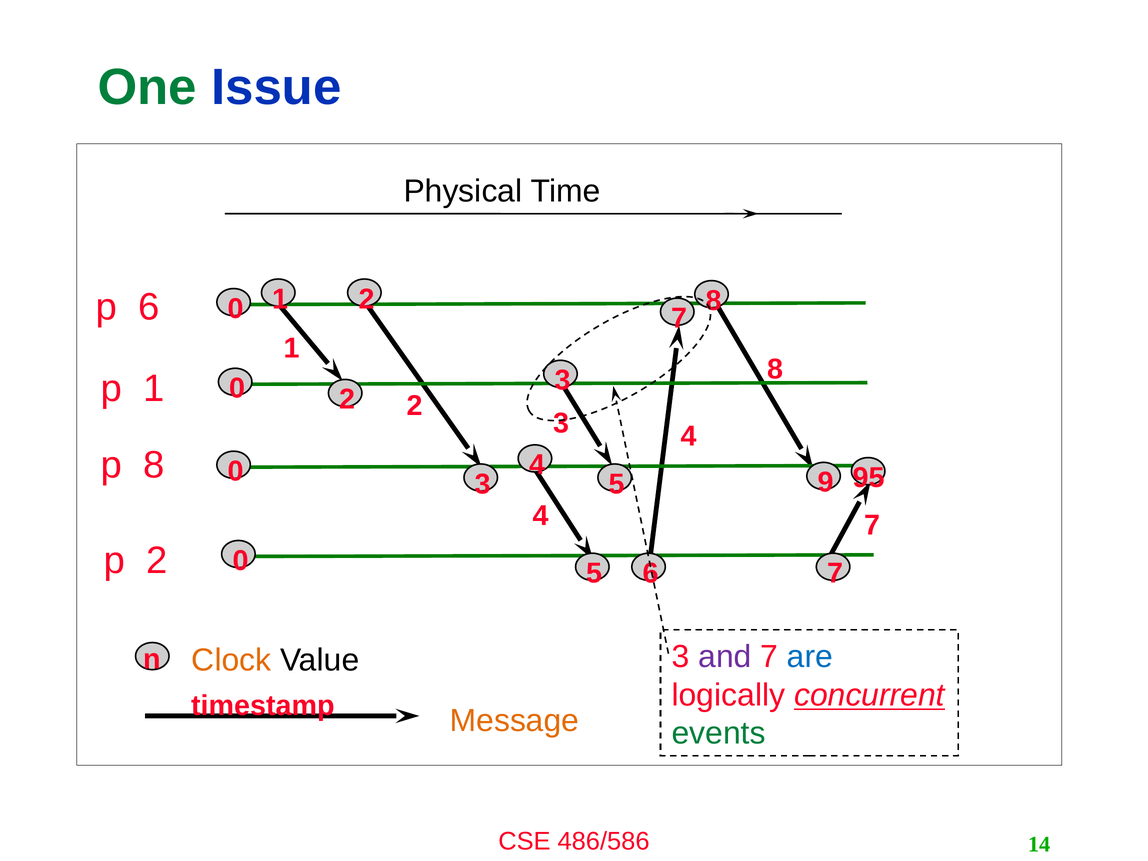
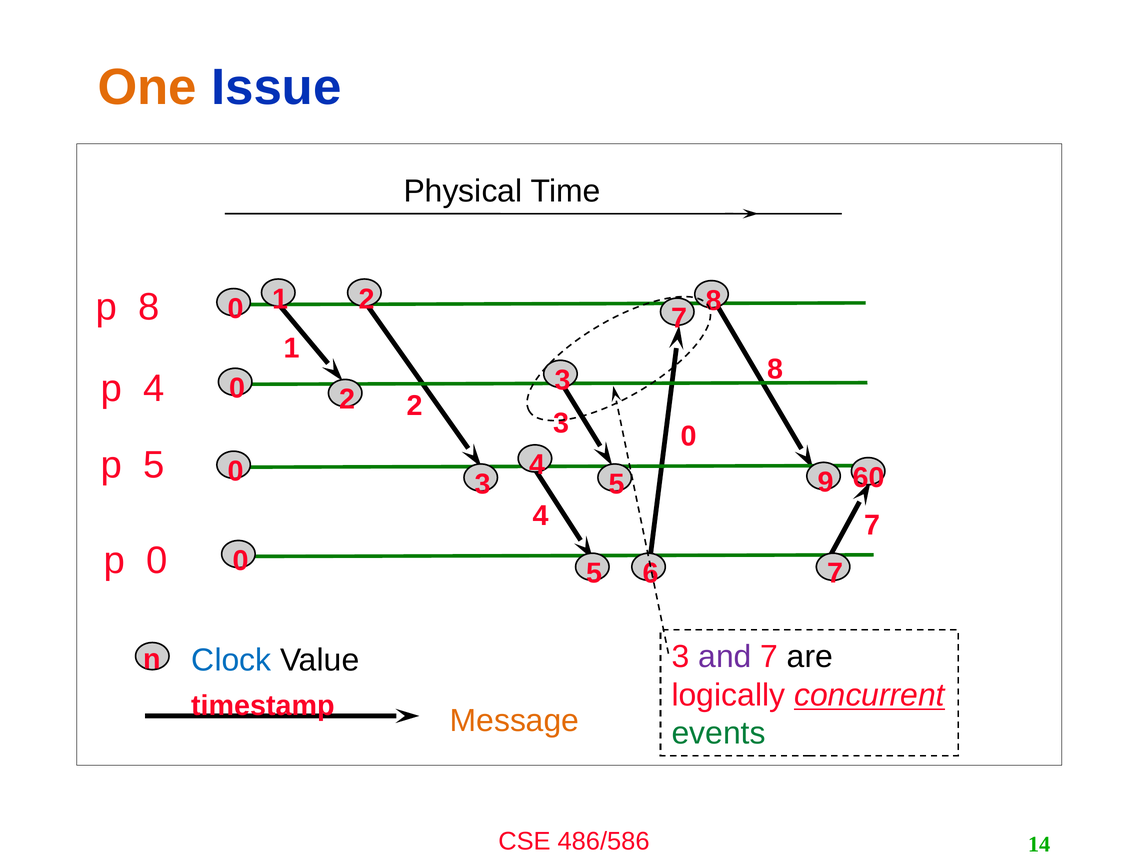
One colour: green -> orange
p 6: 6 -> 8
p 1: 1 -> 4
3 4: 4 -> 0
p 8: 8 -> 5
95: 95 -> 60
p 2: 2 -> 0
are colour: blue -> black
Clock colour: orange -> blue
